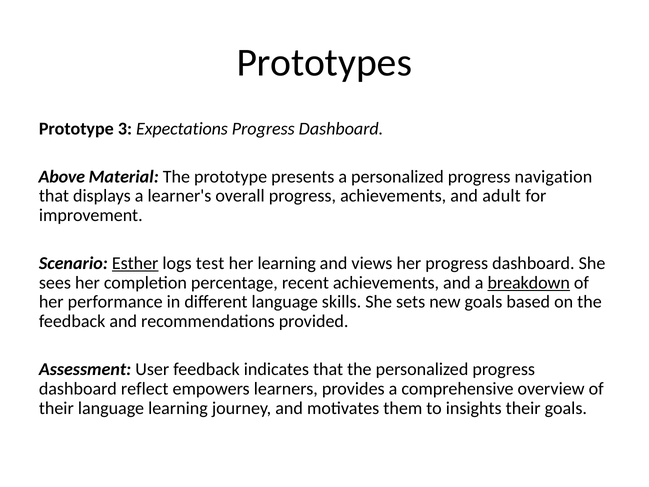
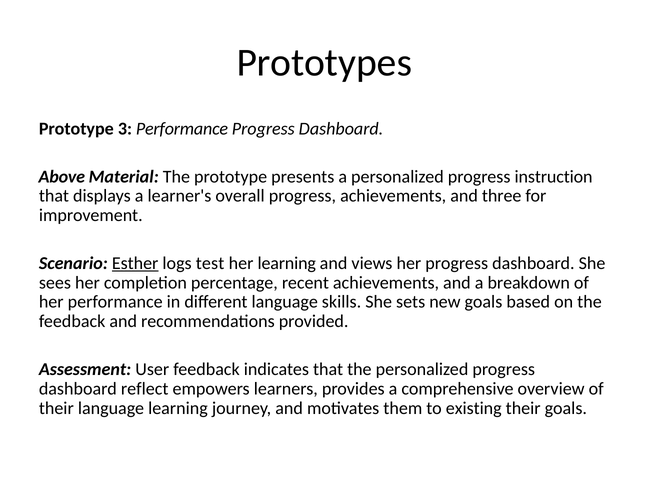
3 Expectations: Expectations -> Performance
navigation: navigation -> instruction
adult: adult -> three
breakdown underline: present -> none
insights: insights -> existing
